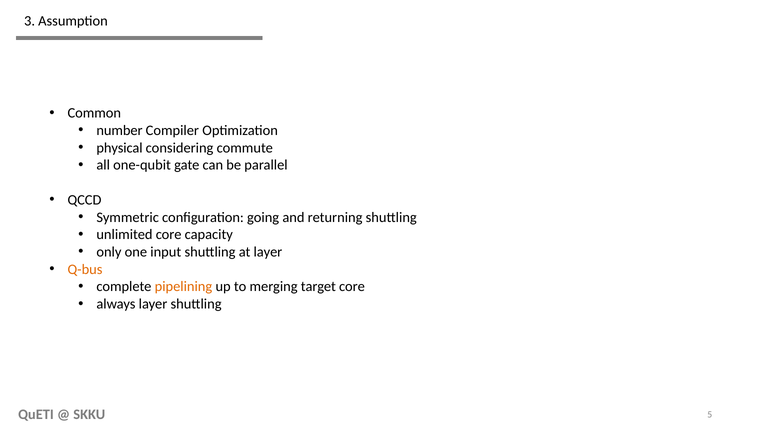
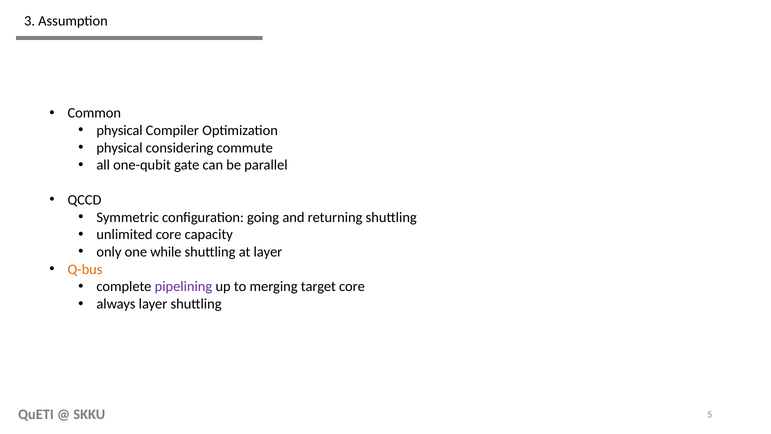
number at (120, 130): number -> physical
input: input -> while
pipelining colour: orange -> purple
